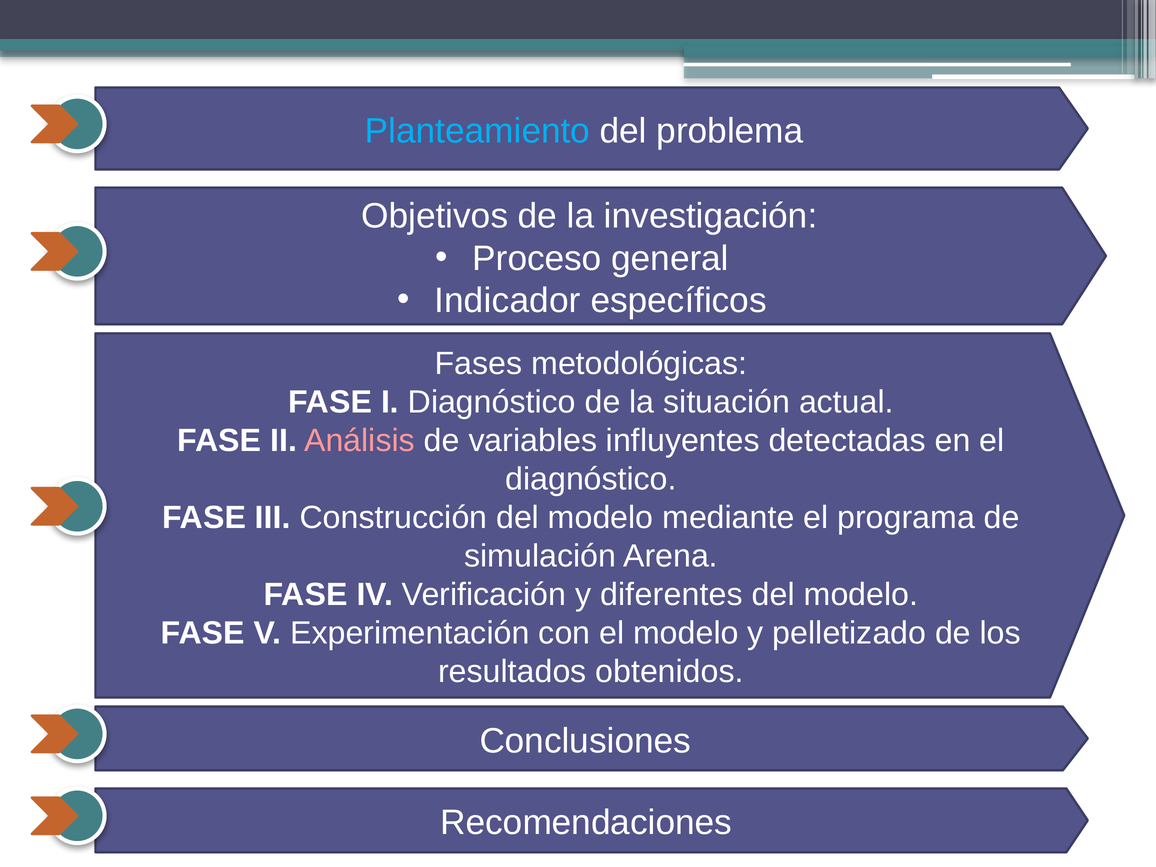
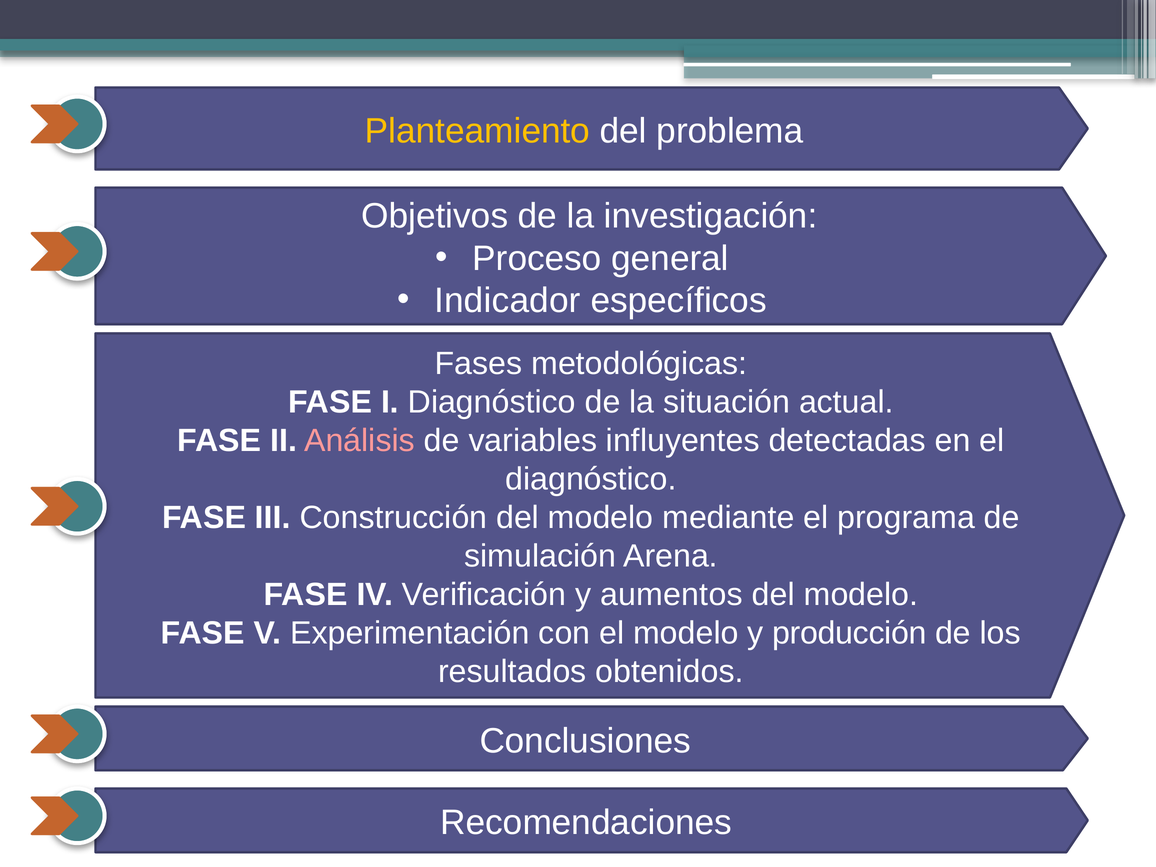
Planteamiento colour: light blue -> yellow
diferentes: diferentes -> aumentos
pelletizado: pelletizado -> producción
